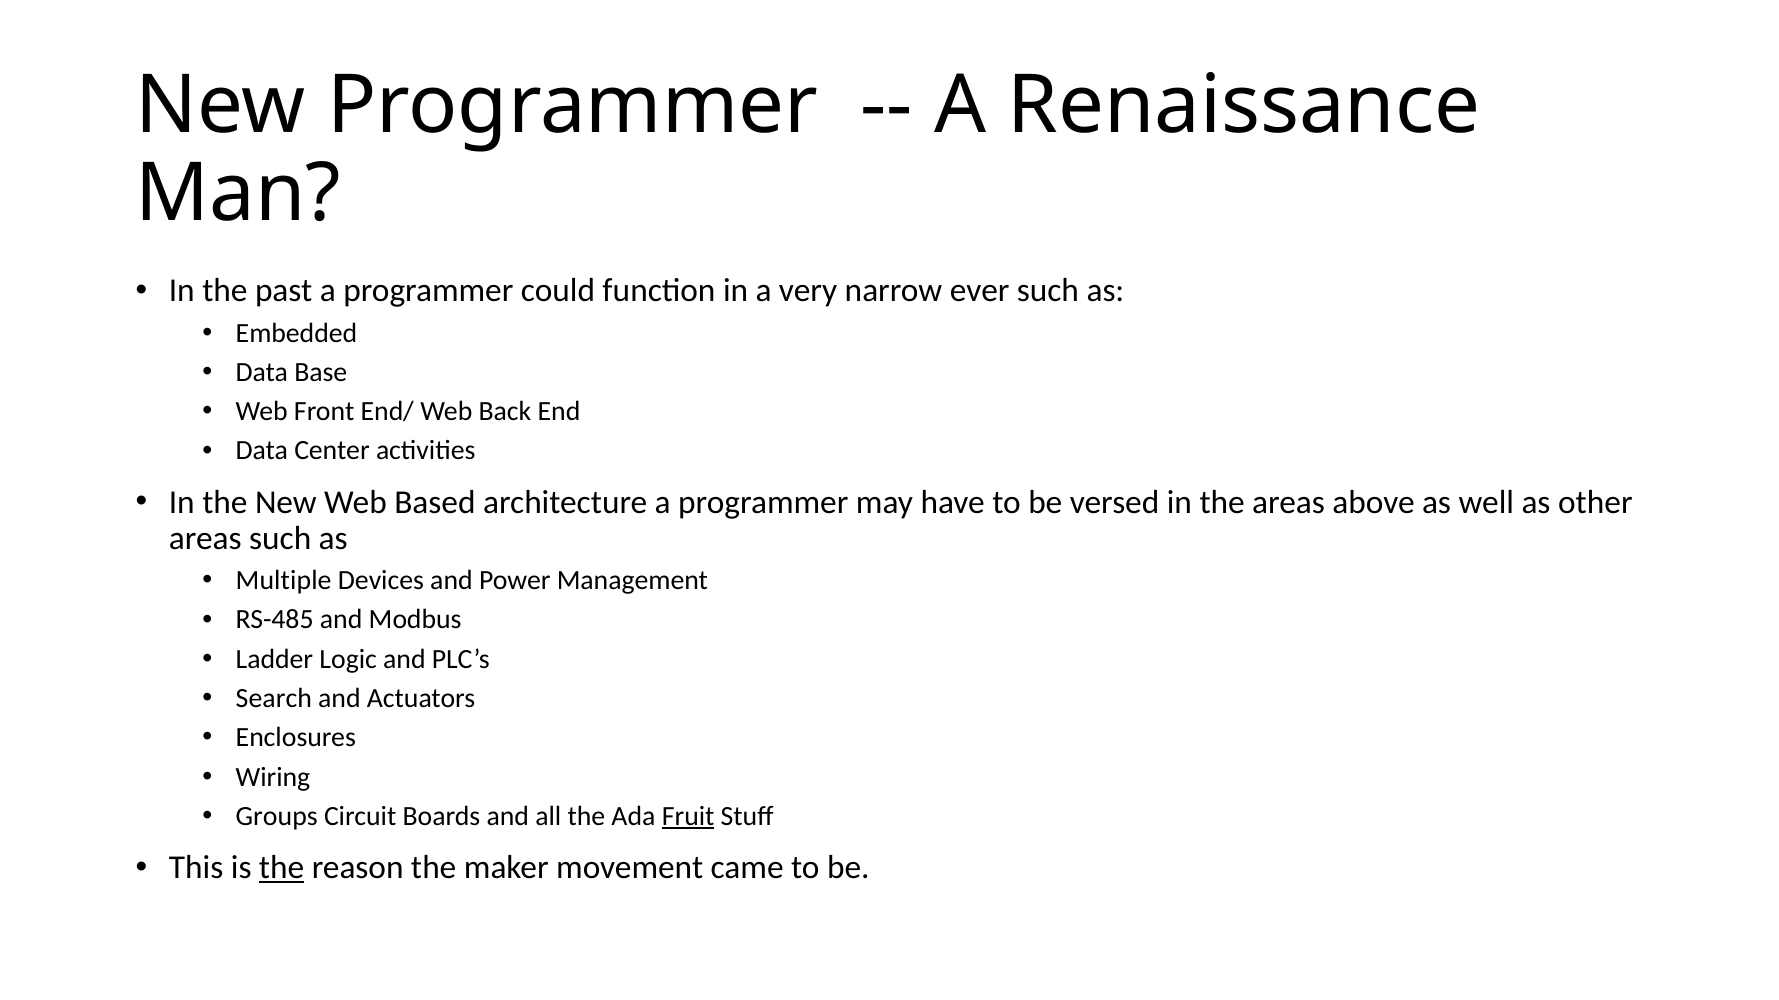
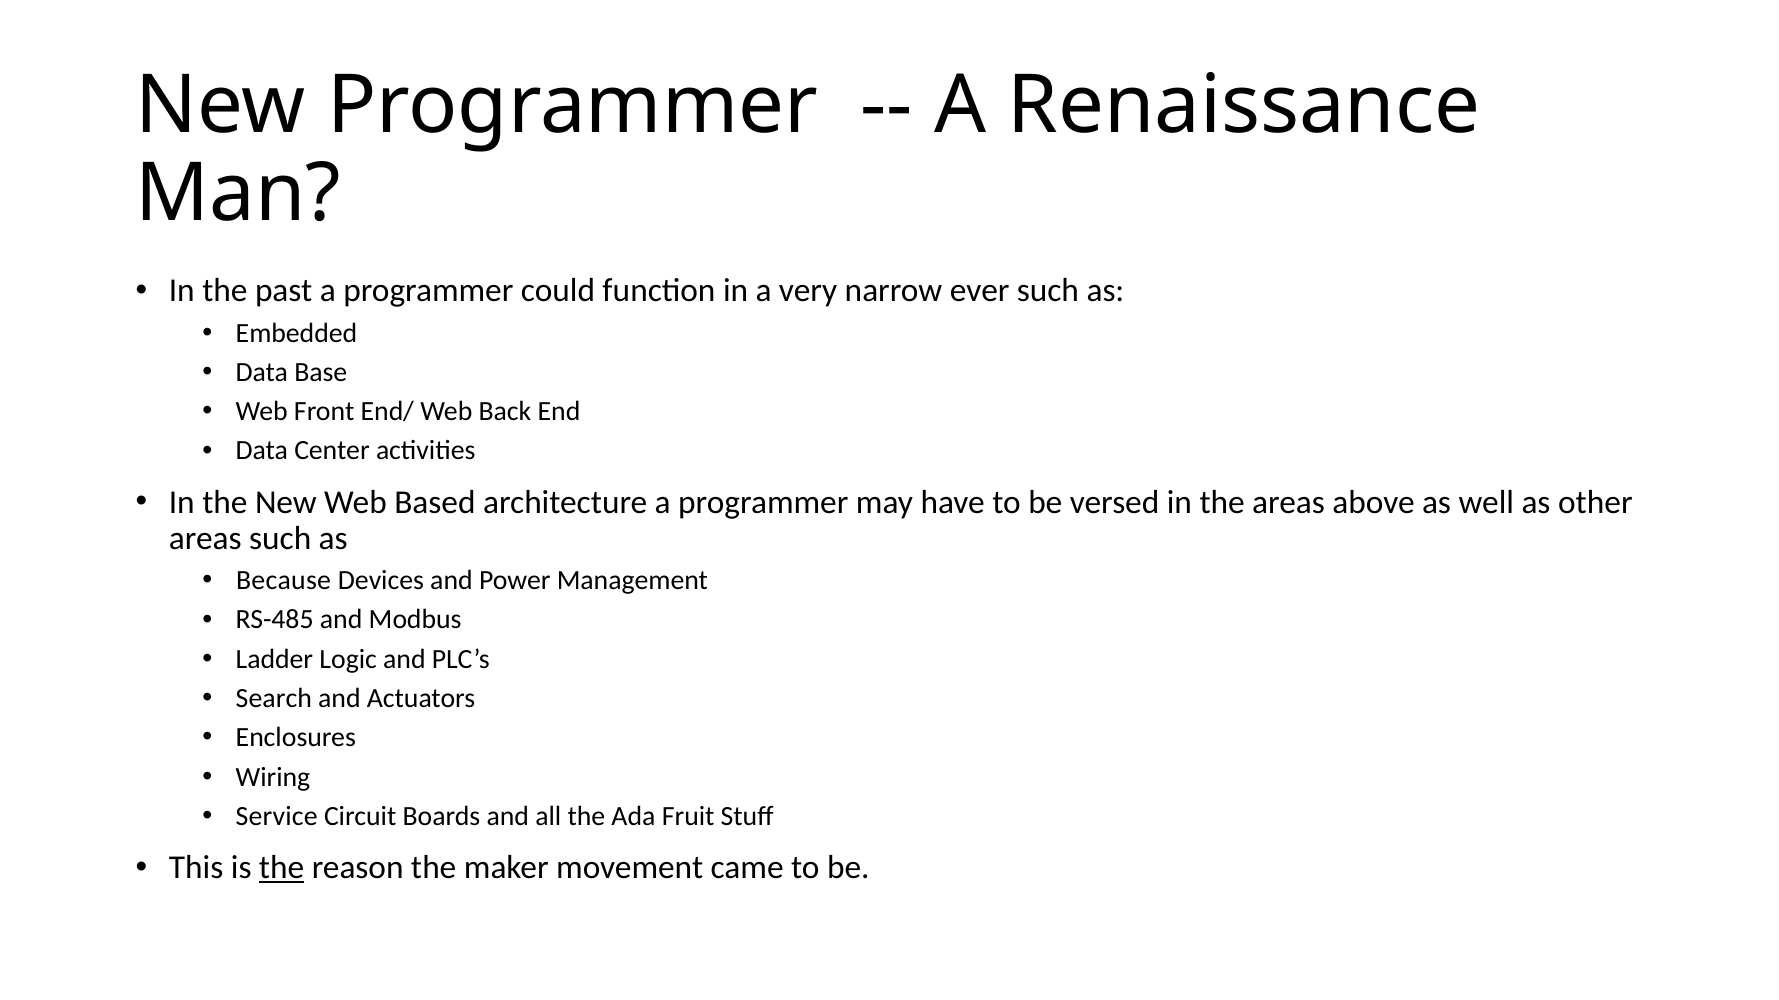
Multiple: Multiple -> Because
Groups: Groups -> Service
Fruit underline: present -> none
